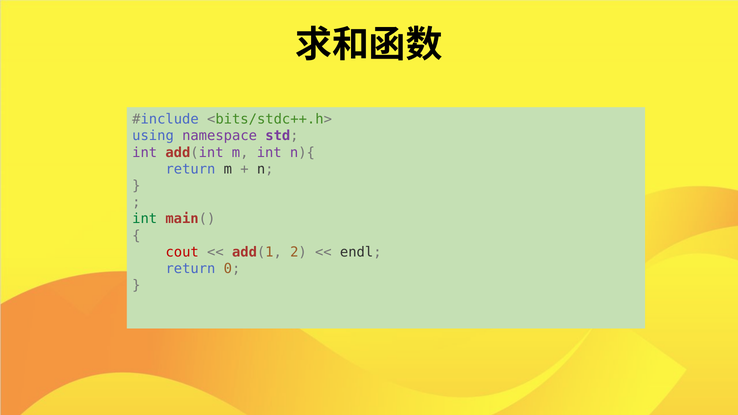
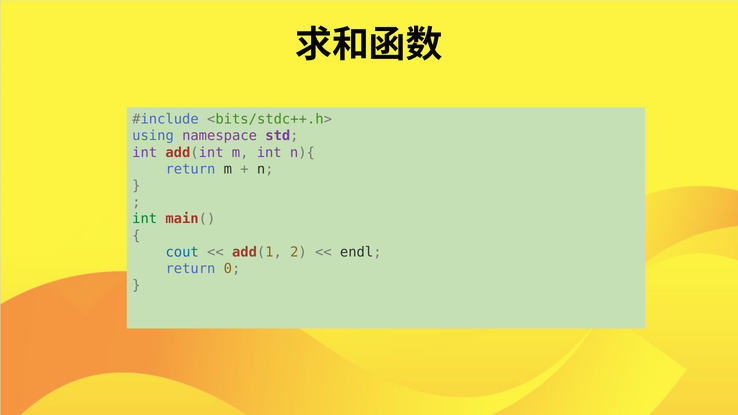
cout colour: red -> blue
